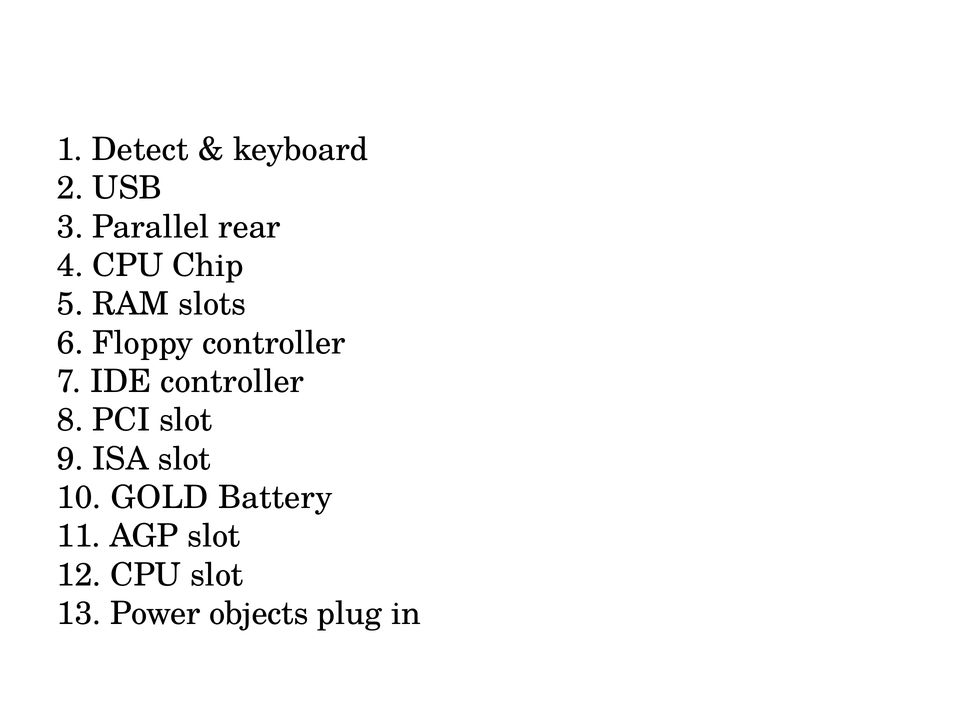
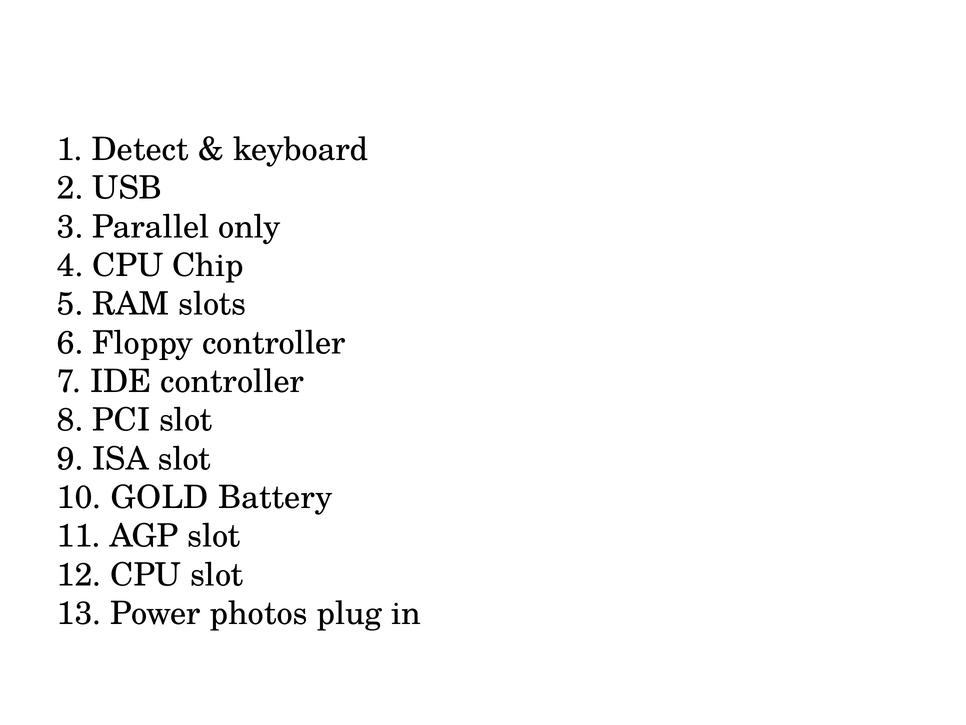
rear: rear -> only
objects: objects -> photos
